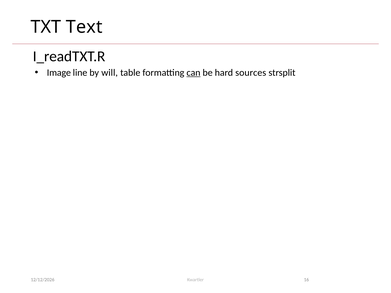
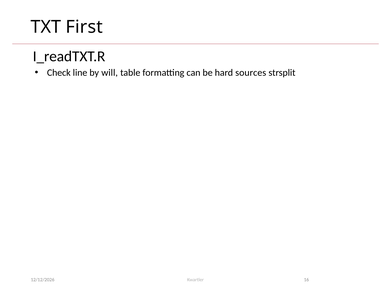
Text: Text -> First
Image: Image -> Check
can underline: present -> none
